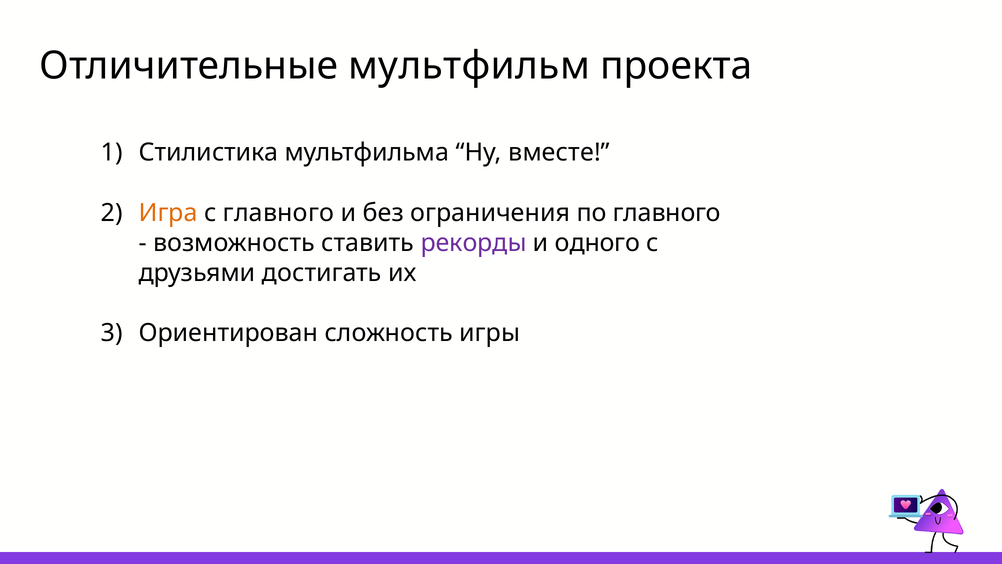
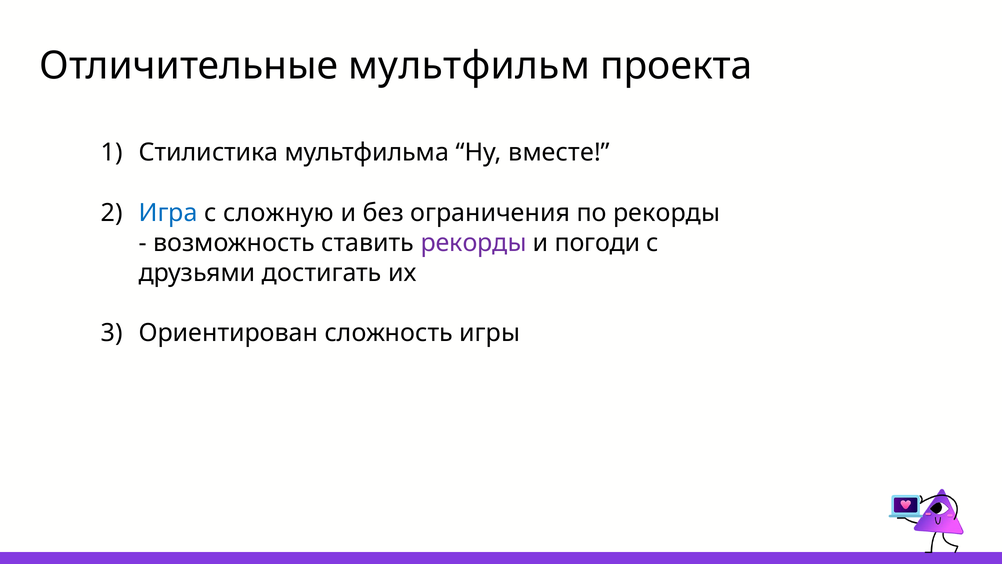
Игра colour: orange -> blue
с главного: главного -> сложную
по главного: главного -> рекорды
одного: одного -> погоди
